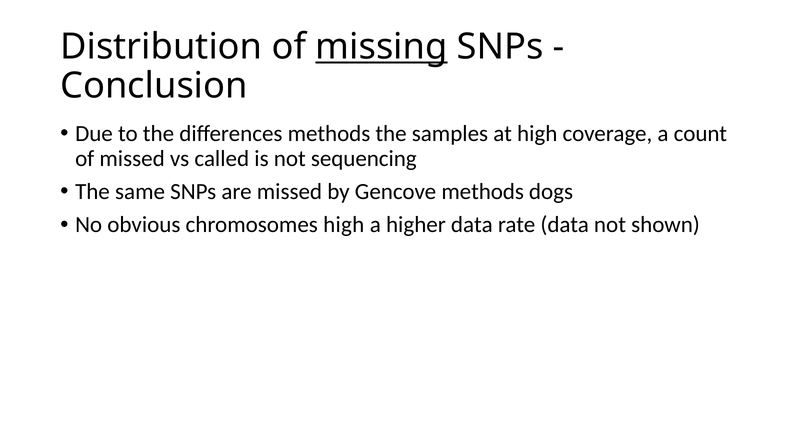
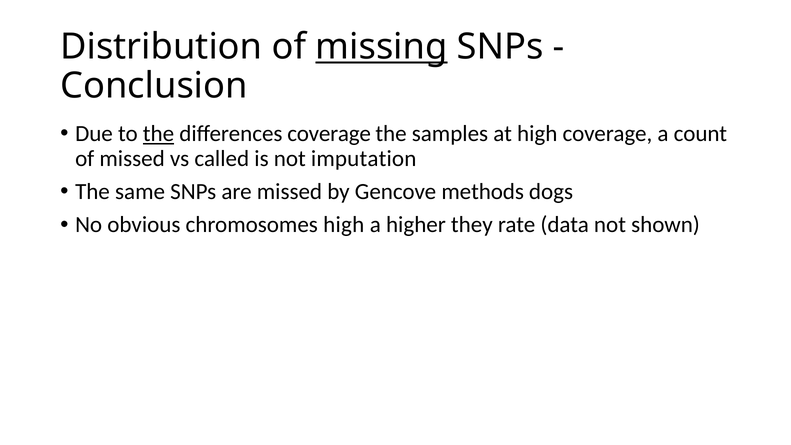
the at (158, 134) underline: none -> present
differences methods: methods -> coverage
sequencing: sequencing -> imputation
higher data: data -> they
